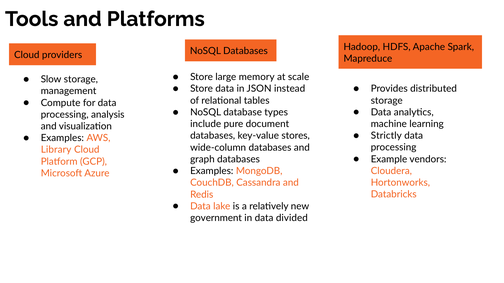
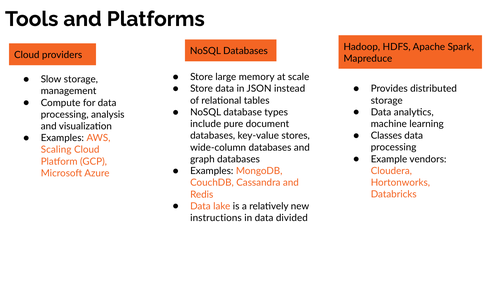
Strictly: Strictly -> Classes
Library: Library -> Scaling
government: government -> instructions
